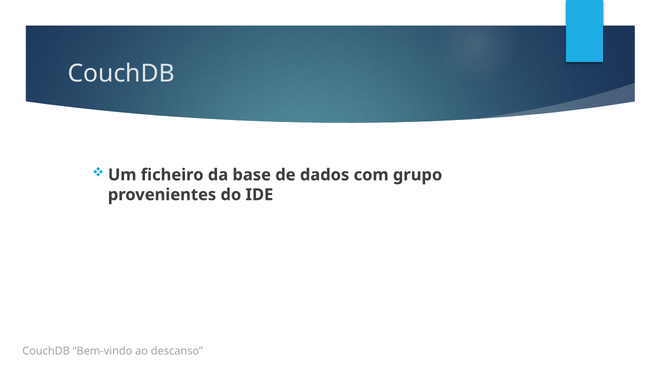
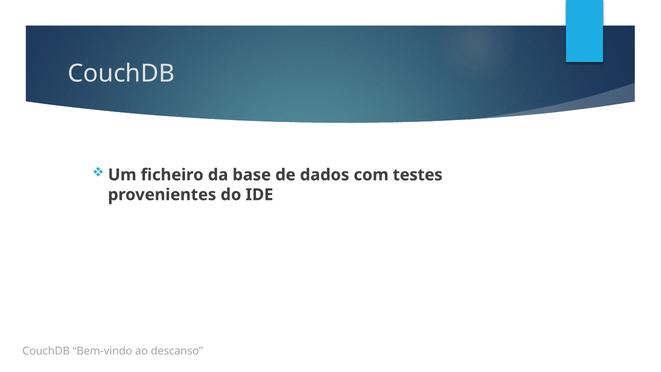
grupo: grupo -> testes
